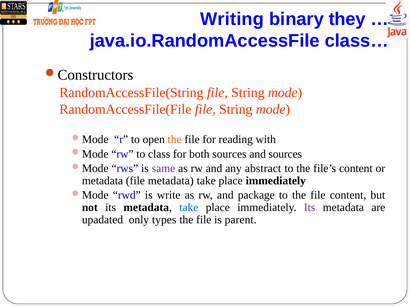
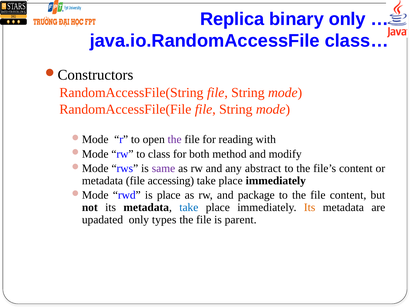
Writing: Writing -> Replica
binary they: they -> only
the at (175, 139) colour: orange -> purple
both sources: sources -> method
and sources: sources -> modify
file metadata: metadata -> accessing
is write: write -> place
Its at (310, 207) colour: purple -> orange
